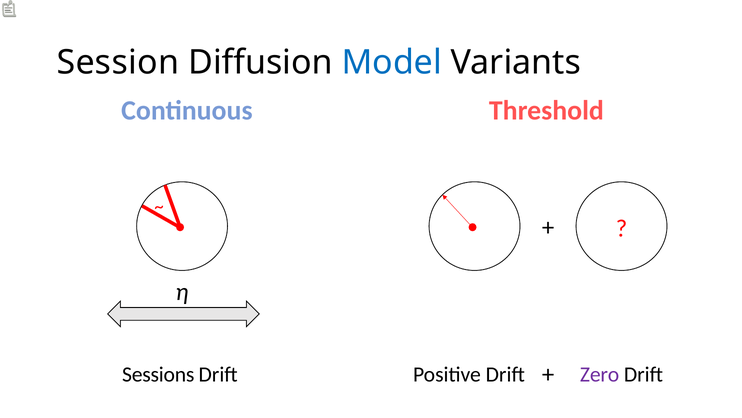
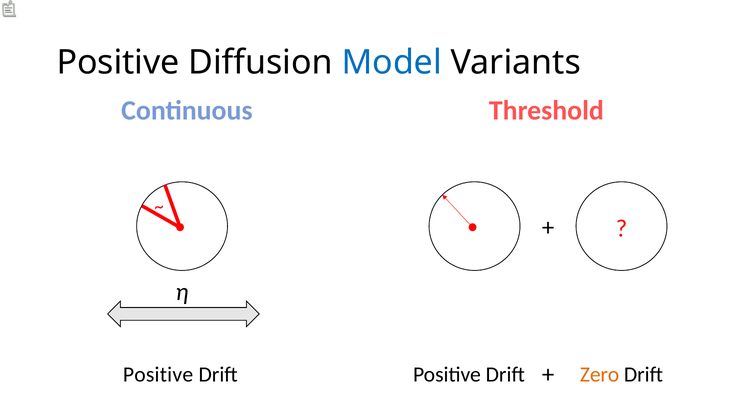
Session at (118, 62): Session -> Positive
Sessions at (158, 374): Sessions -> Positive
Zero colour: purple -> orange
